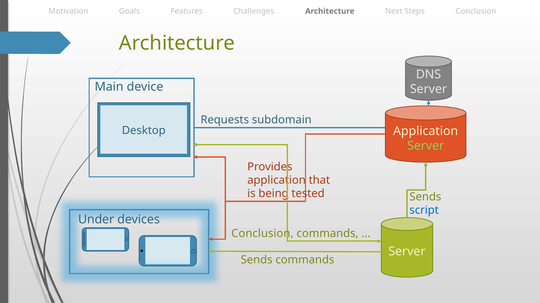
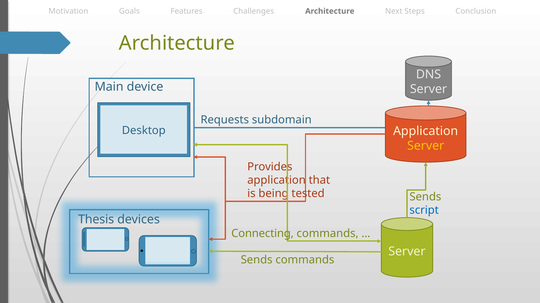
Server at (426, 146) colour: light green -> yellow
Under: Under -> Thesis
Conclusion at (262, 234): Conclusion -> Connecting
